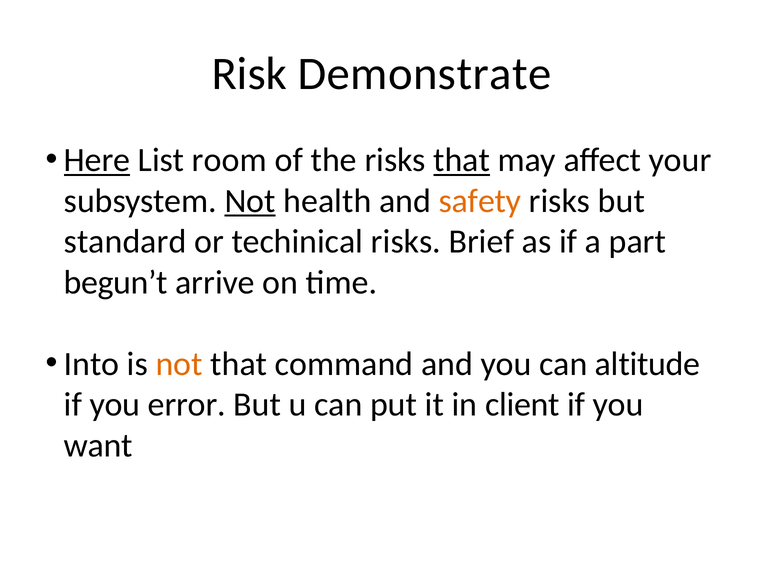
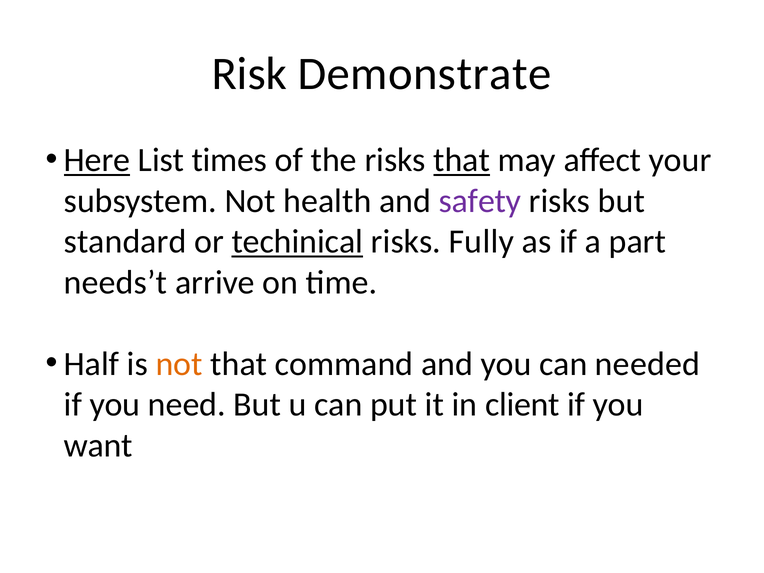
room: room -> times
Not at (250, 201) underline: present -> none
safety colour: orange -> purple
techinical underline: none -> present
Brief: Brief -> Fully
begun’t: begun’t -> needs’t
Into: Into -> Half
altitude: altitude -> needed
error: error -> need
